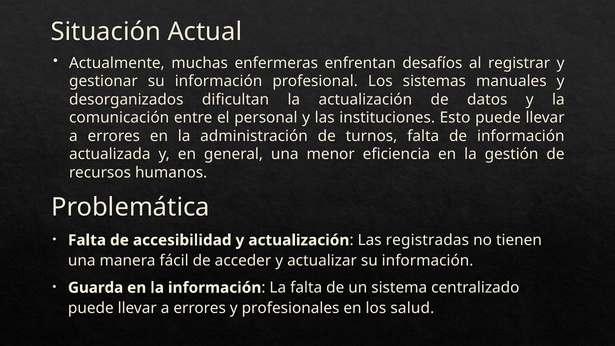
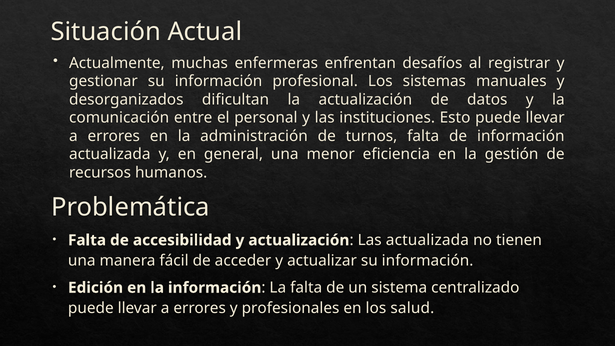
Las registradas: registradas -> actualizada
Guarda: Guarda -> Edición
